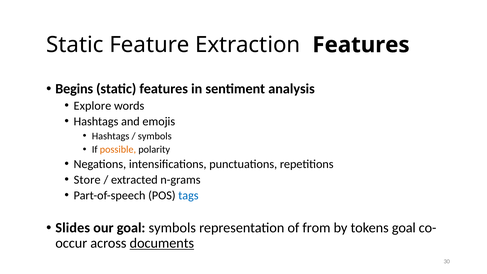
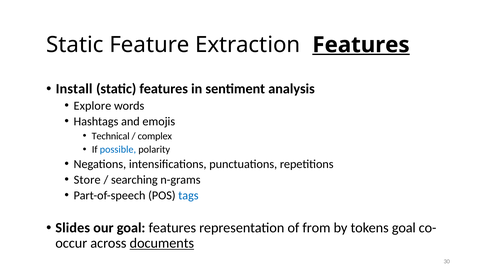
Features at (361, 45) underline: none -> present
Begins: Begins -> Install
Hashtags at (111, 136): Hashtags -> Technical
symbols at (155, 136): symbols -> complex
possible colour: orange -> blue
extracted: extracted -> searching
goal symbols: symbols -> features
